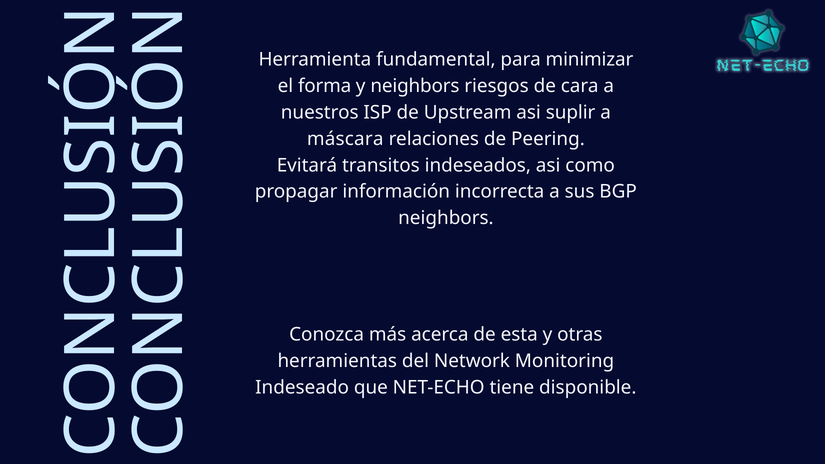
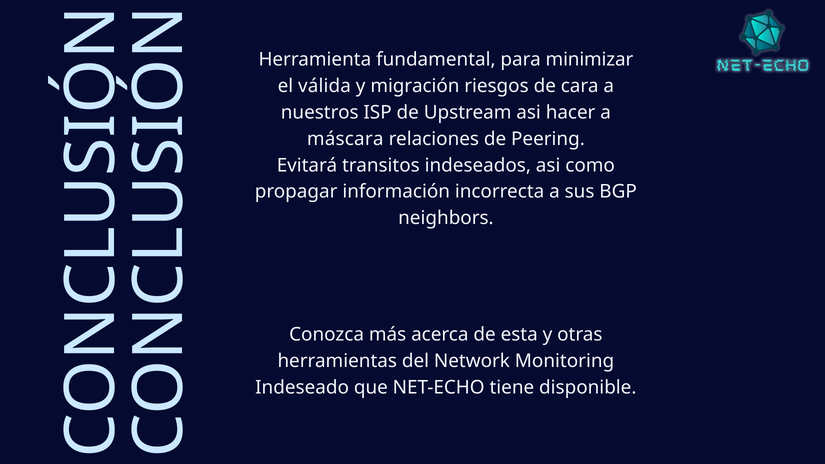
forma: forma -> válida
y neighbors: neighbors -> migración
suplir: suplir -> hacer
